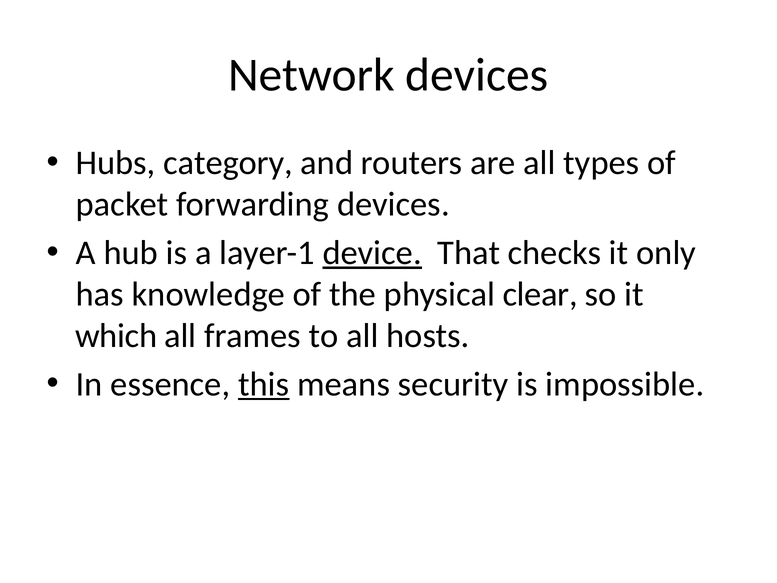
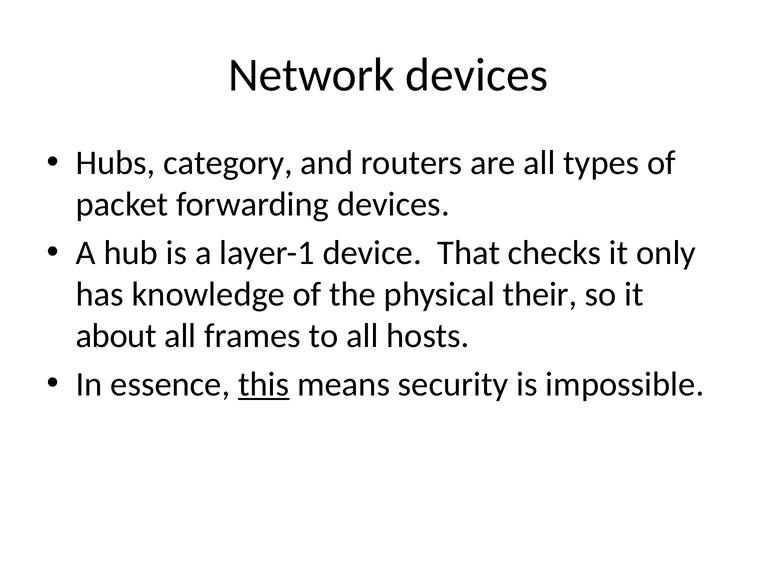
device underline: present -> none
clear: clear -> their
which: which -> about
